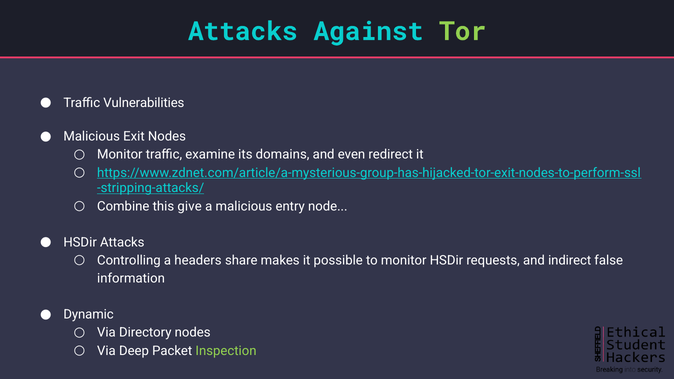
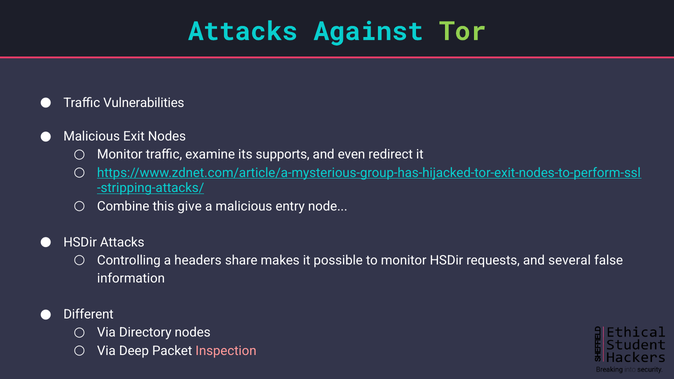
domains: domains -> supports
indirect: indirect -> several
Dynamic: Dynamic -> Different
Inspection colour: light green -> pink
